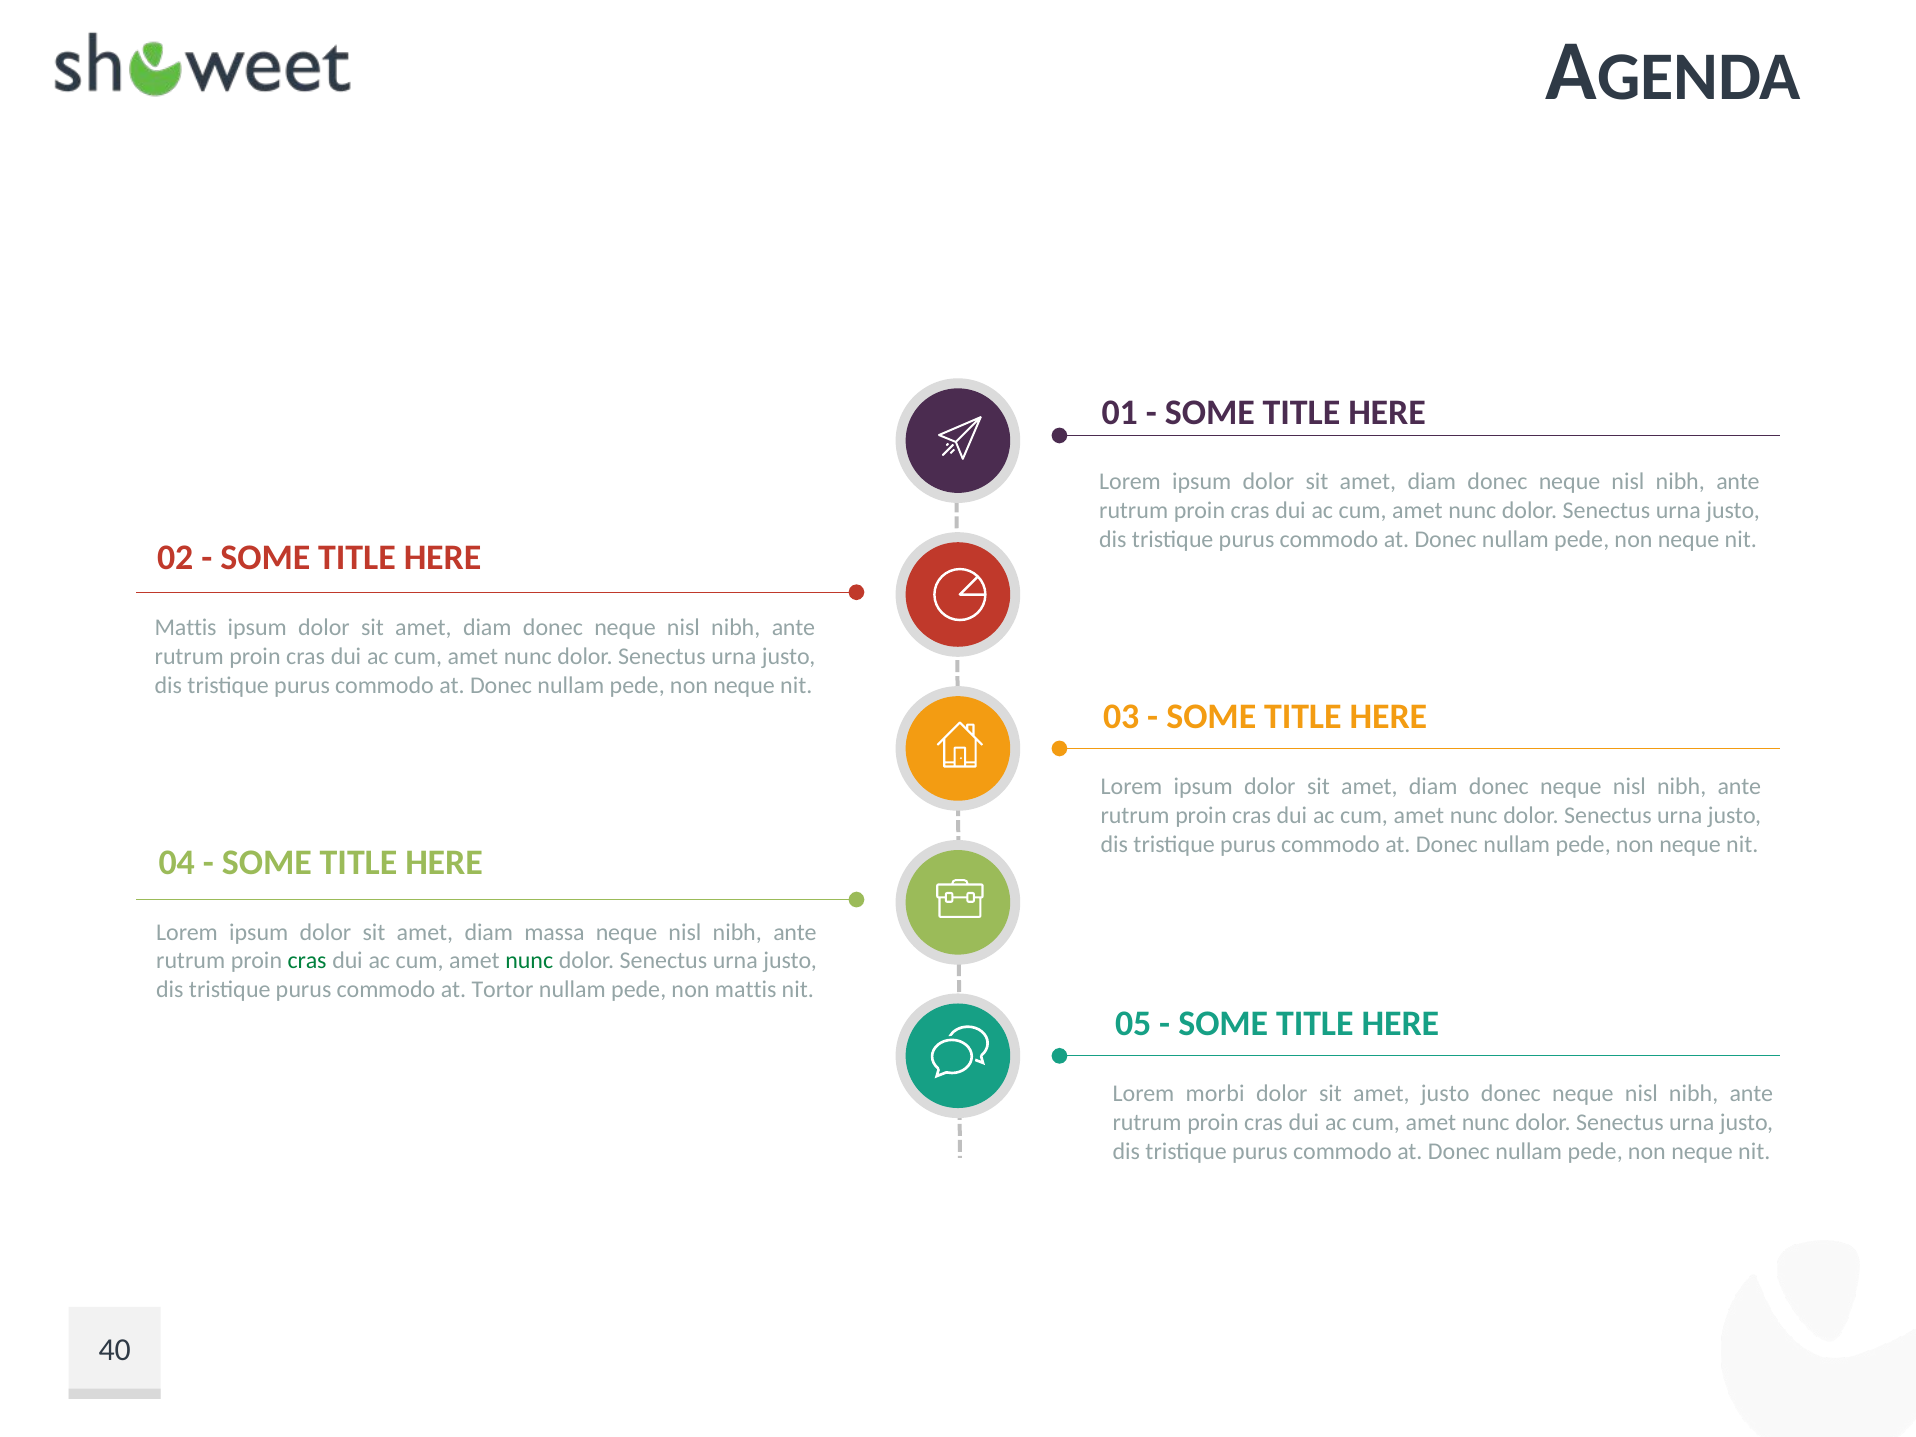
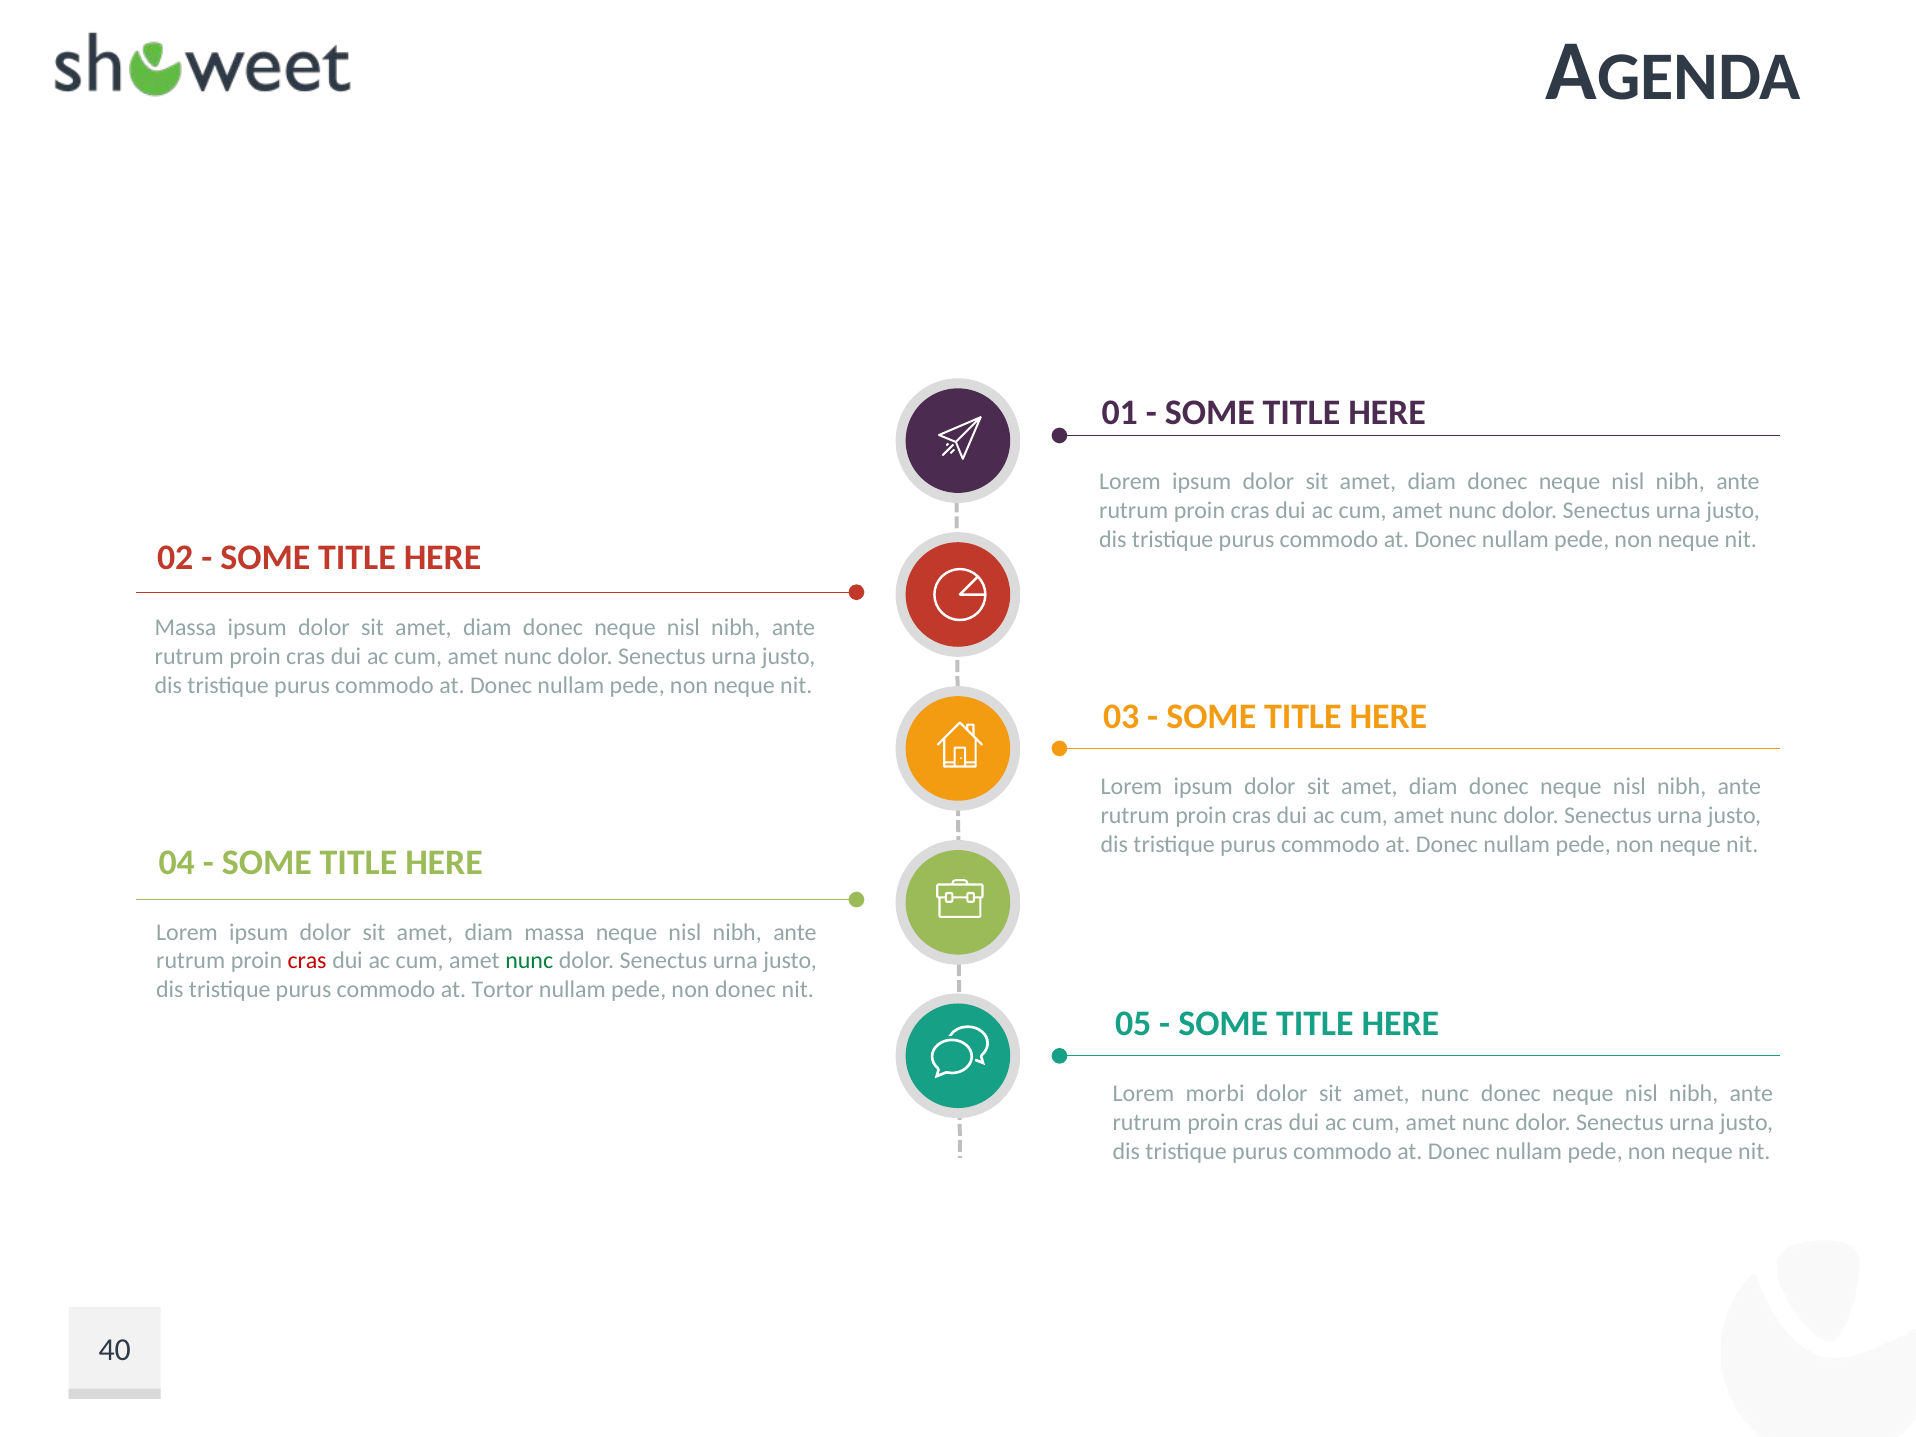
Mattis at (186, 627): Mattis -> Massa
cras at (307, 961) colour: green -> red
non mattis: mattis -> donec
sit amet justo: justo -> nunc
